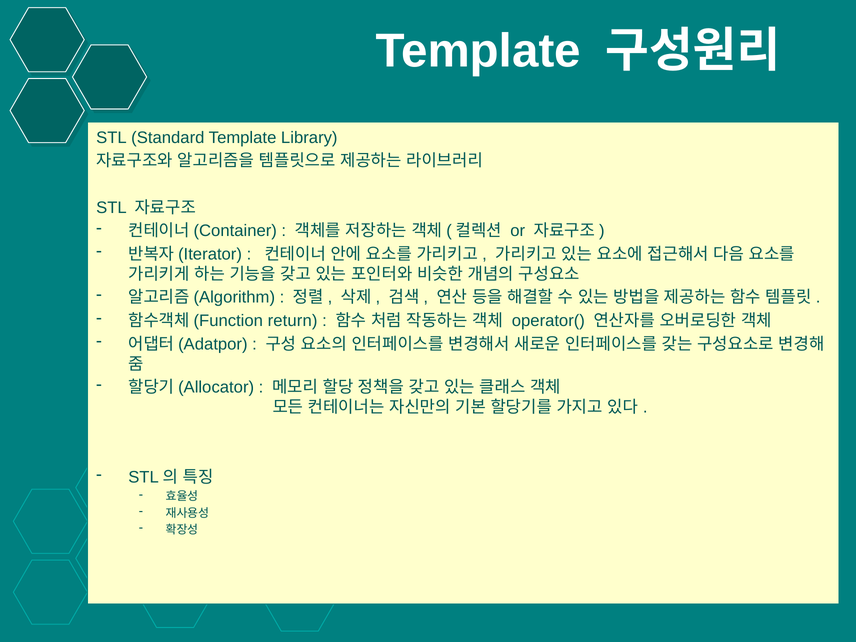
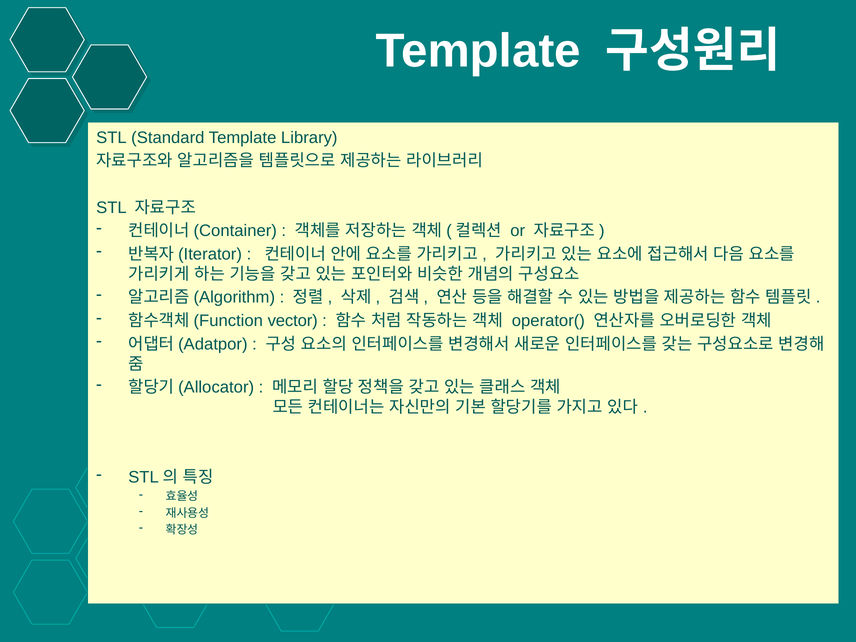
return: return -> vector
